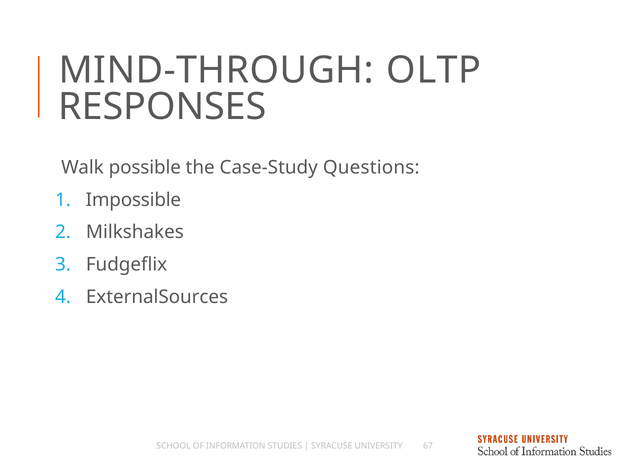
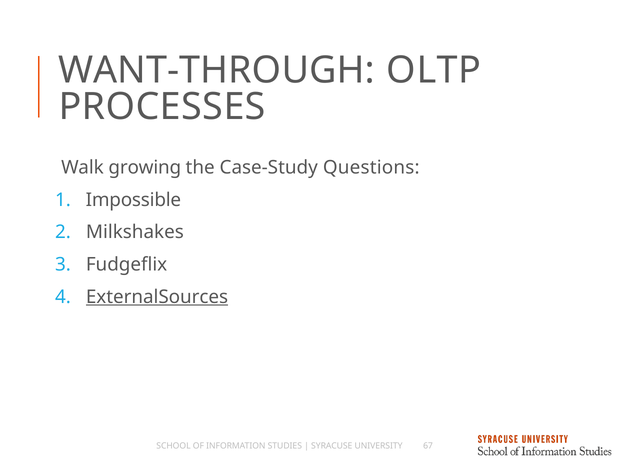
MIND-THROUGH: MIND-THROUGH -> WANT-THROUGH
RESPONSES: RESPONSES -> PROCESSES
possible: possible -> growing
ExternalSources underline: none -> present
